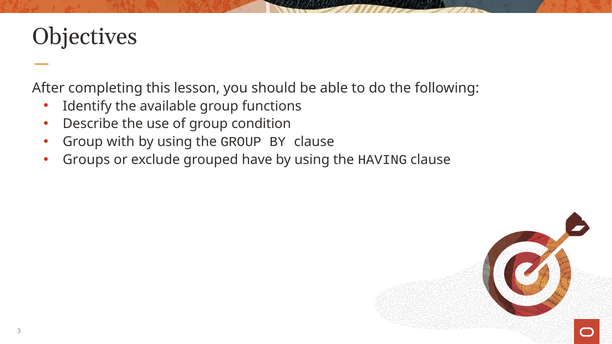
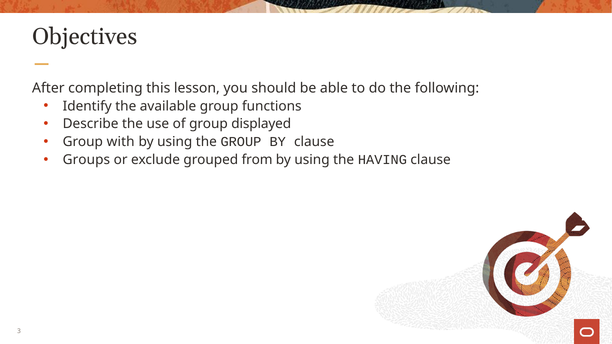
condition: condition -> displayed
have: have -> from
